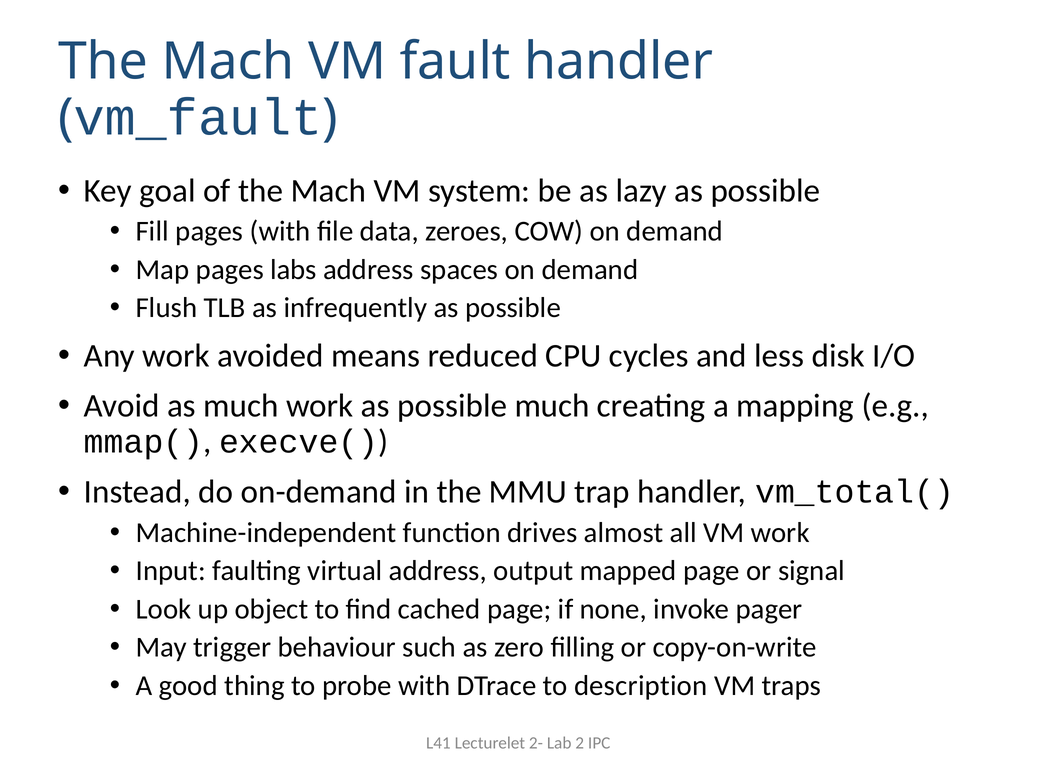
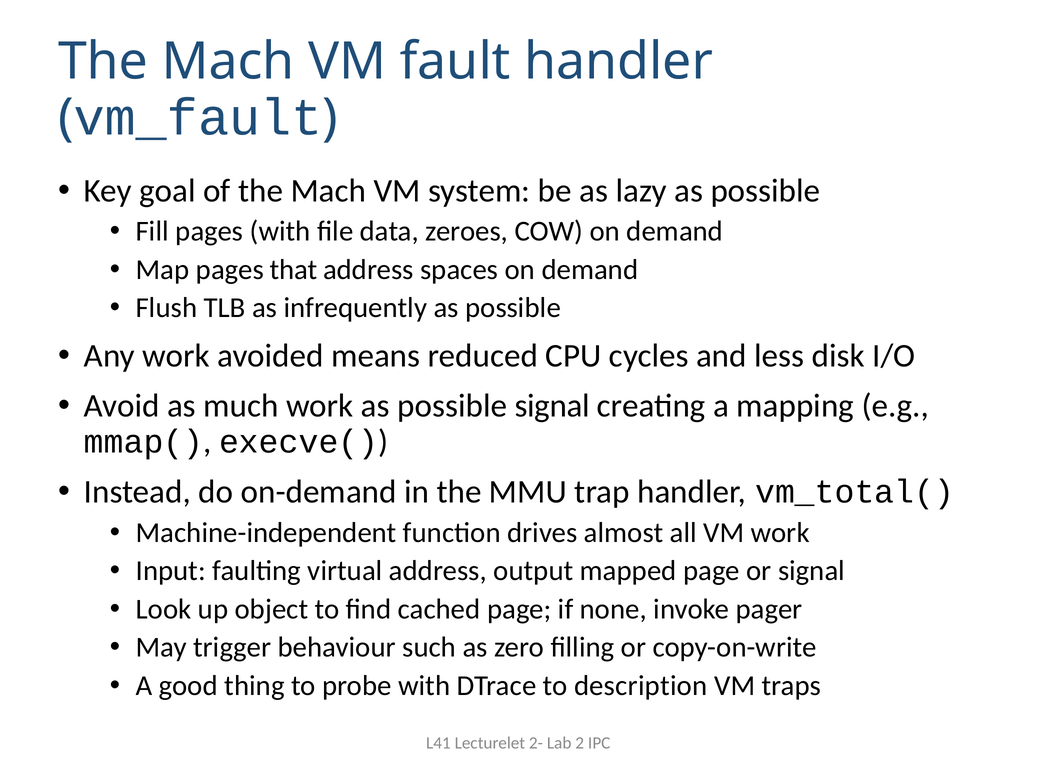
labs: labs -> that
possible much: much -> signal
